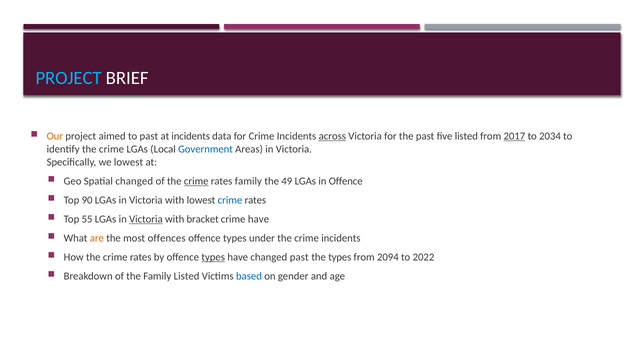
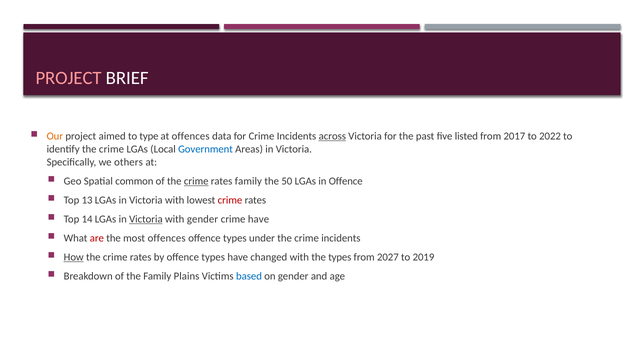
PROJECT at (69, 78) colour: light blue -> pink
to past: past -> type
at incidents: incidents -> offences
2017 underline: present -> none
2034: 2034 -> 2022
we lowest: lowest -> others
Spatial changed: changed -> common
49: 49 -> 50
90: 90 -> 13
crime at (230, 200) colour: blue -> red
55: 55 -> 14
with bracket: bracket -> gender
are colour: orange -> red
How underline: none -> present
types at (213, 257) underline: present -> none
changed past: past -> with
2094: 2094 -> 2027
2022: 2022 -> 2019
Family Listed: Listed -> Plains
